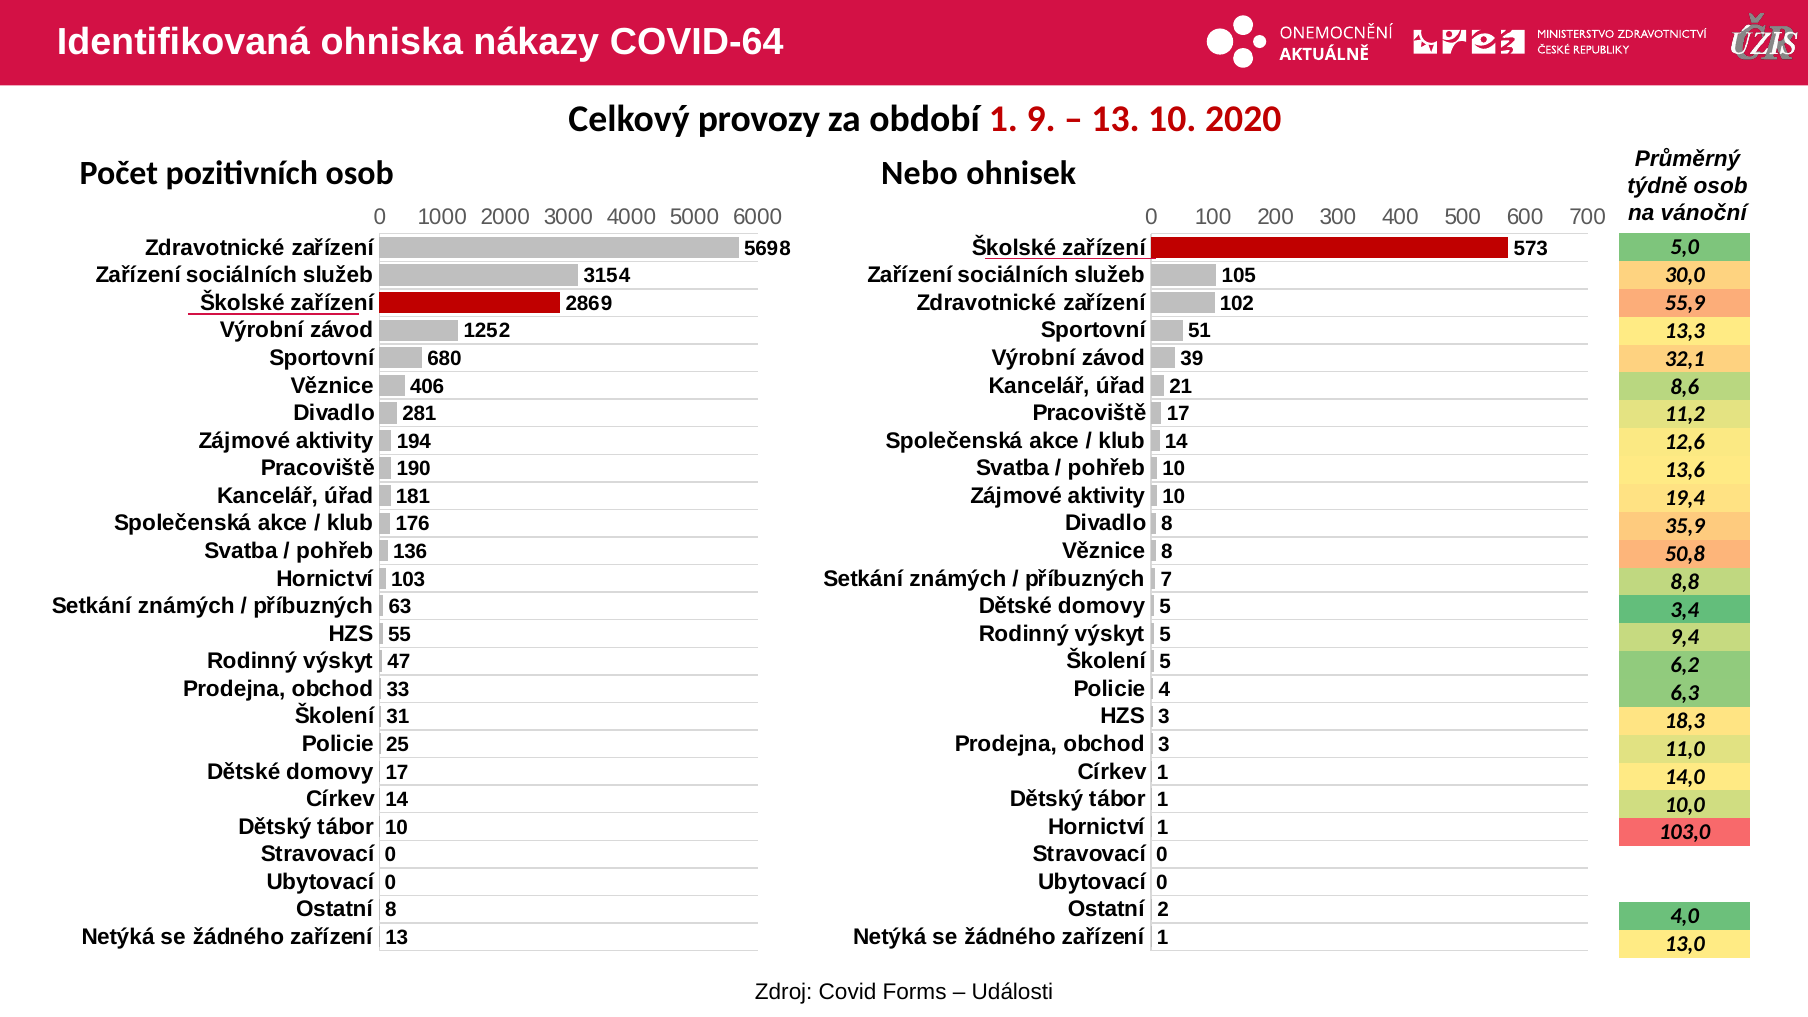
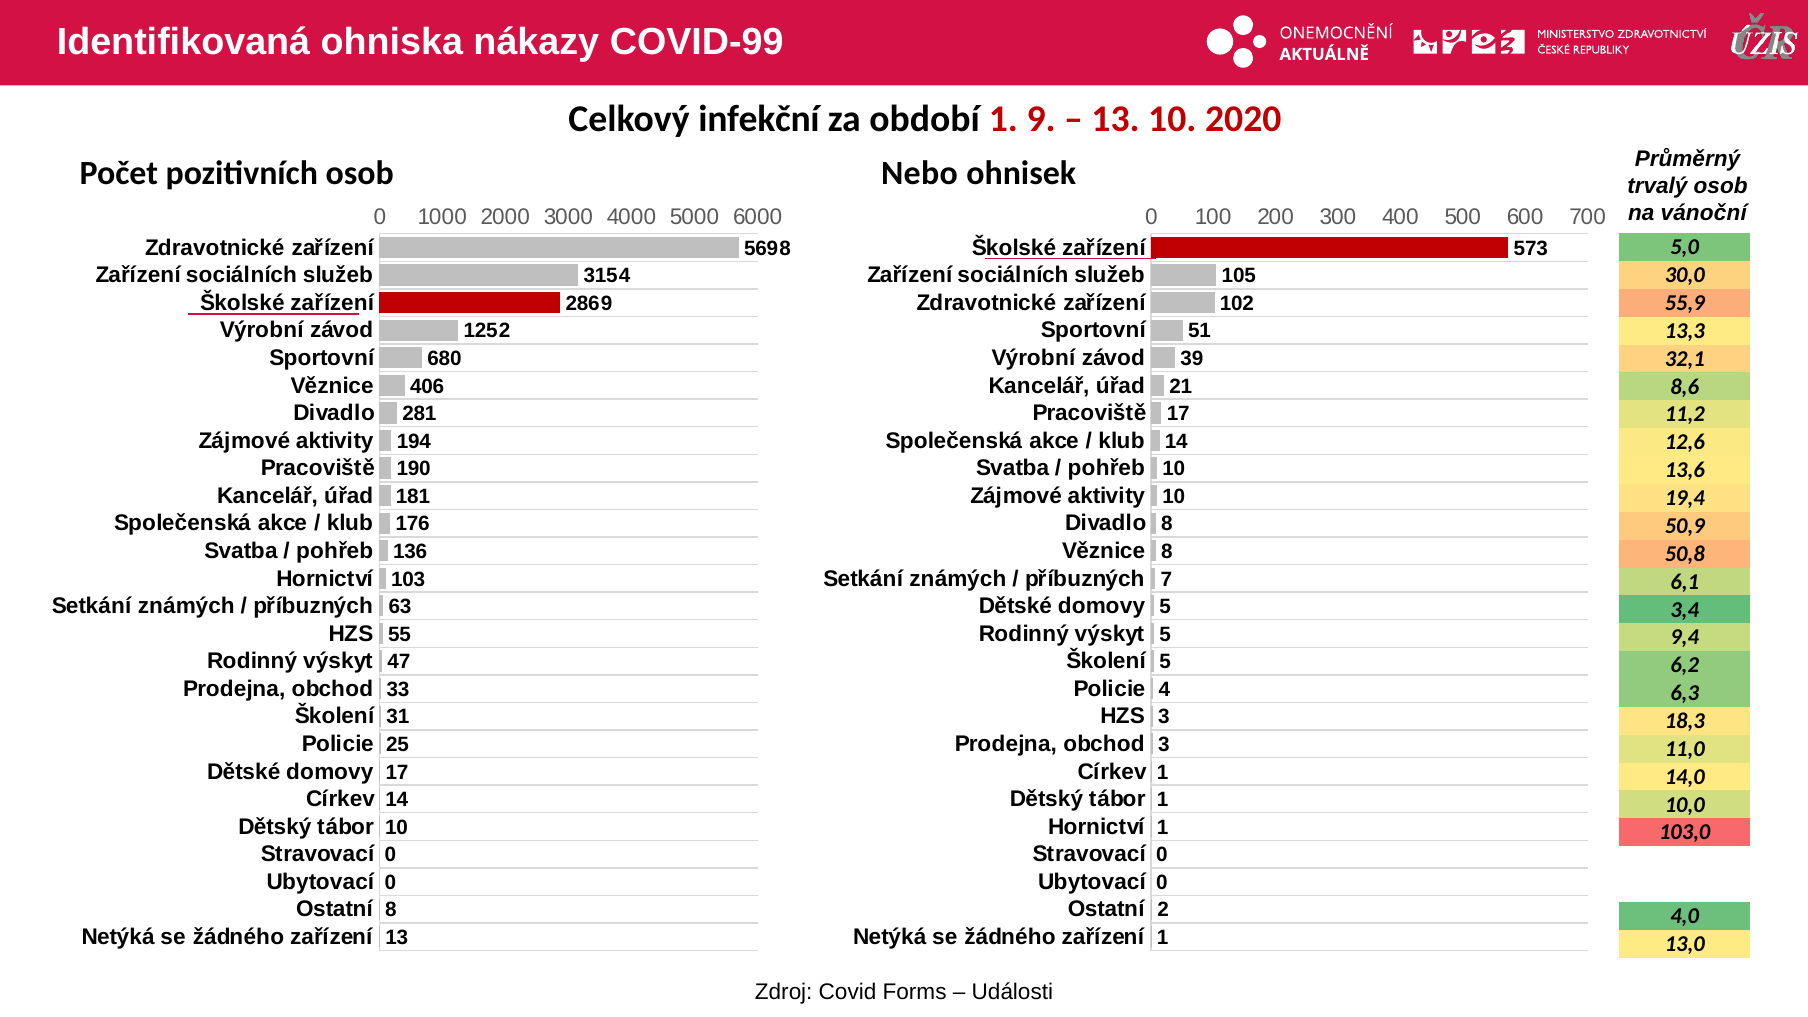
COVID-64: COVID-64 -> COVID-99
provozy: provozy -> infekční
týdně: týdně -> trvalý
35,9: 35,9 -> 50,9
8,8: 8,8 -> 6,1
